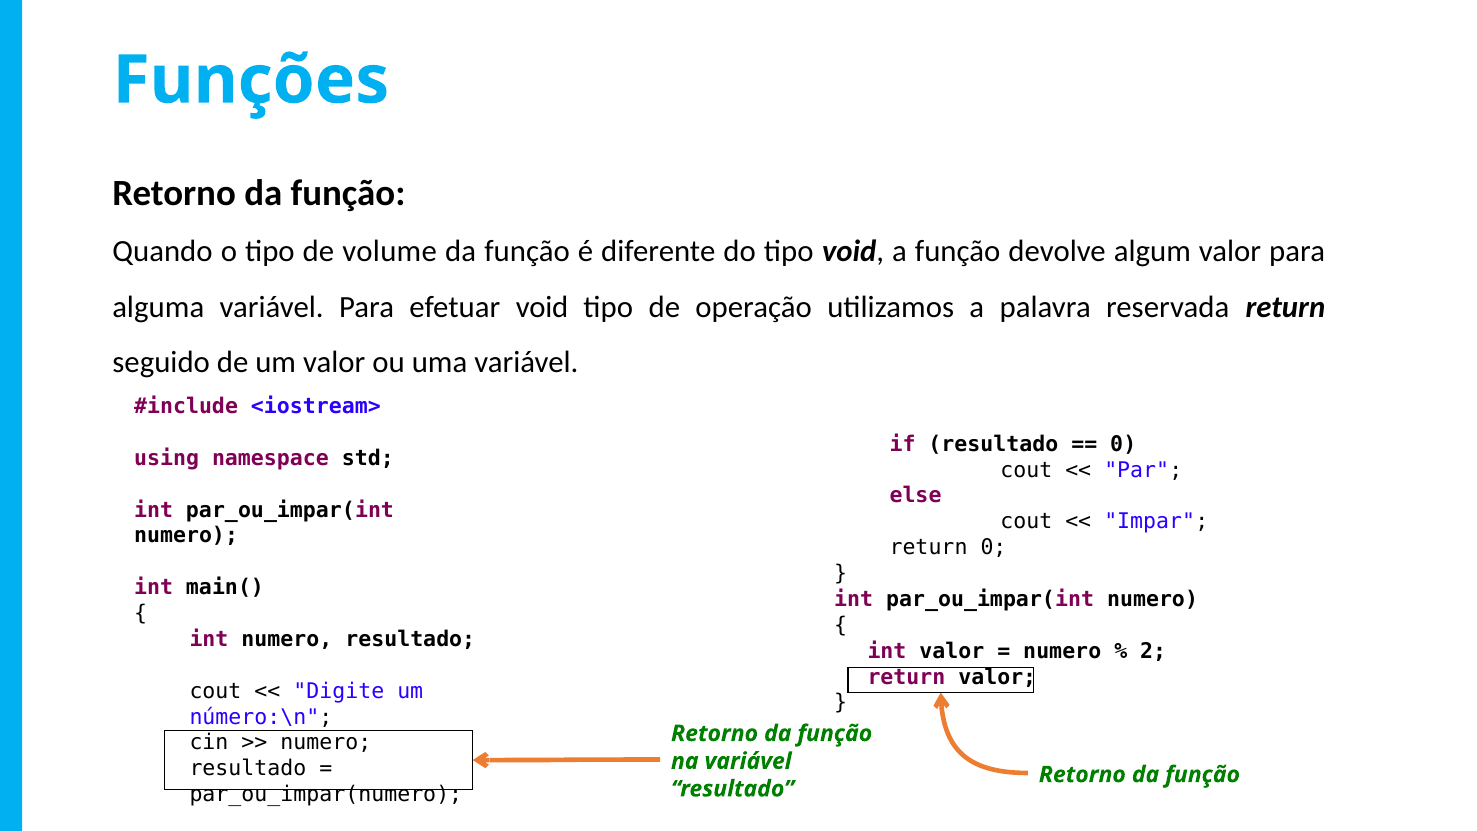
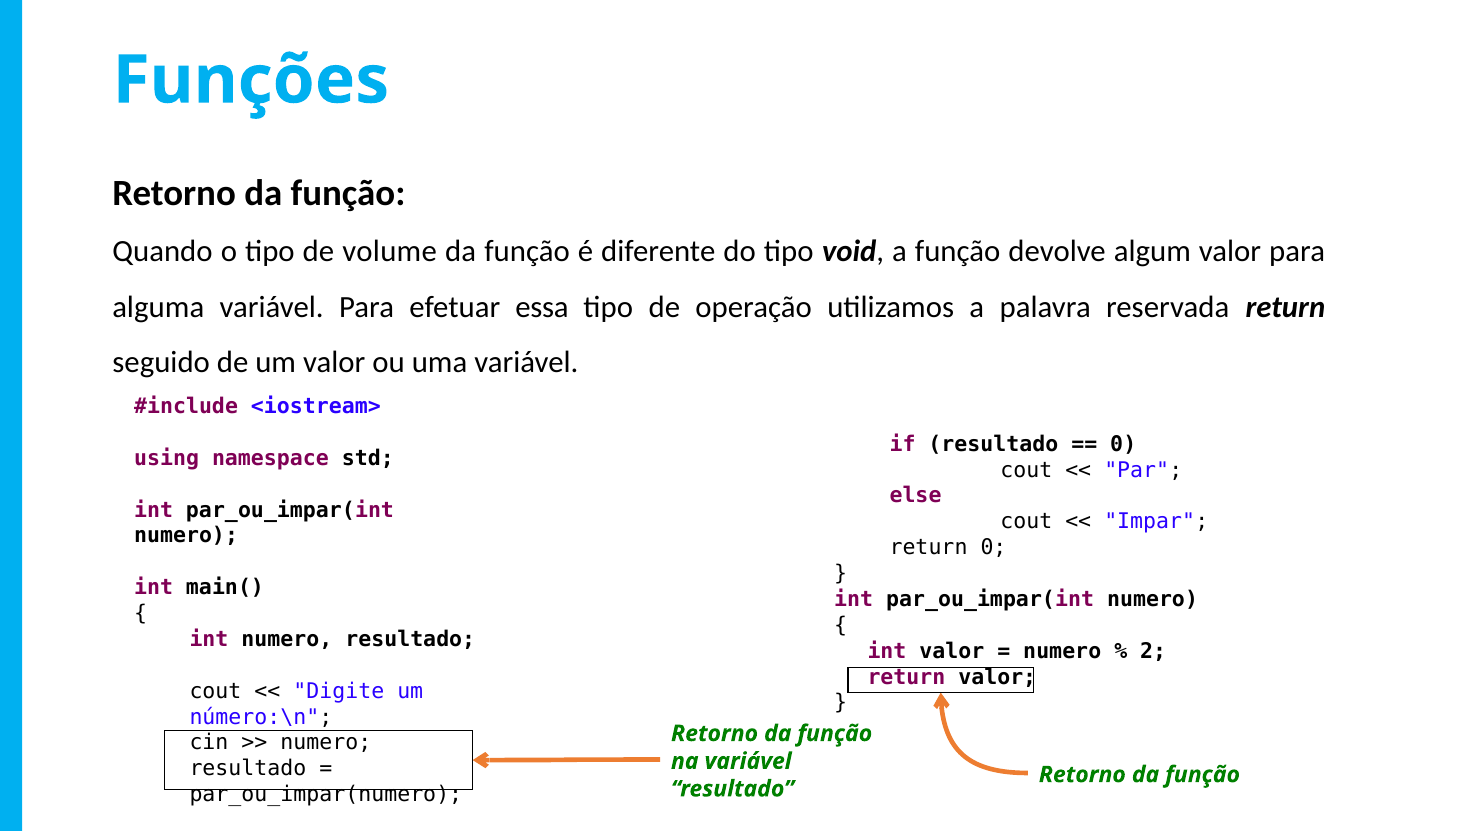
efetuar void: void -> essa
